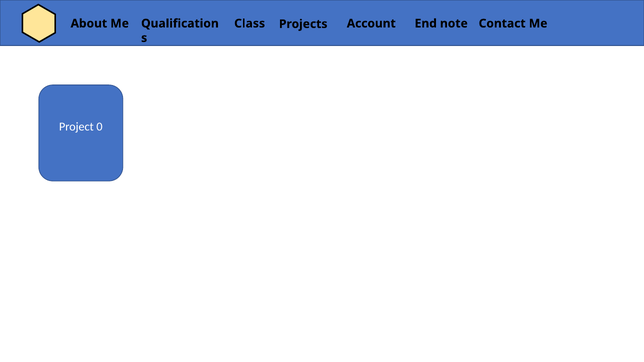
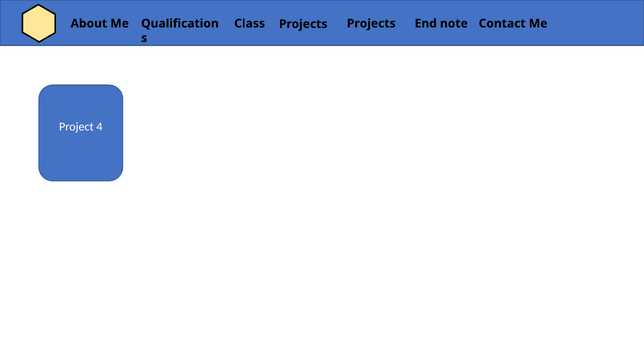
Account at (371, 23): Account -> Projects
0: 0 -> 4
